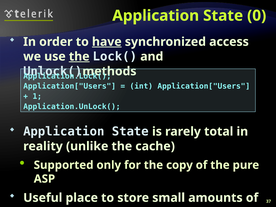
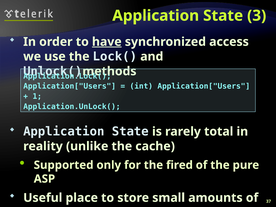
0: 0 -> 3
the at (79, 56) underline: present -> none
copy: copy -> fired
